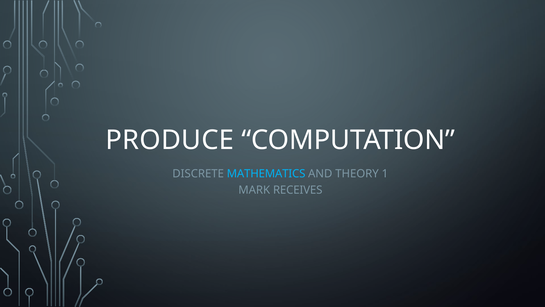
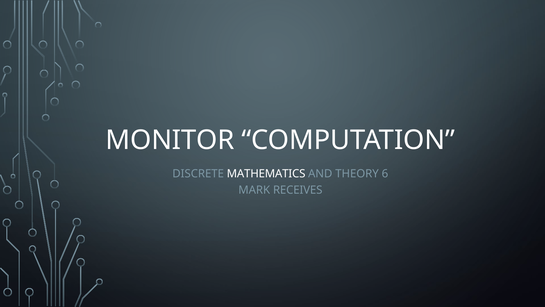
PRODUCE: PRODUCE -> MONITOR
MATHEMATICS colour: light blue -> white
1: 1 -> 6
